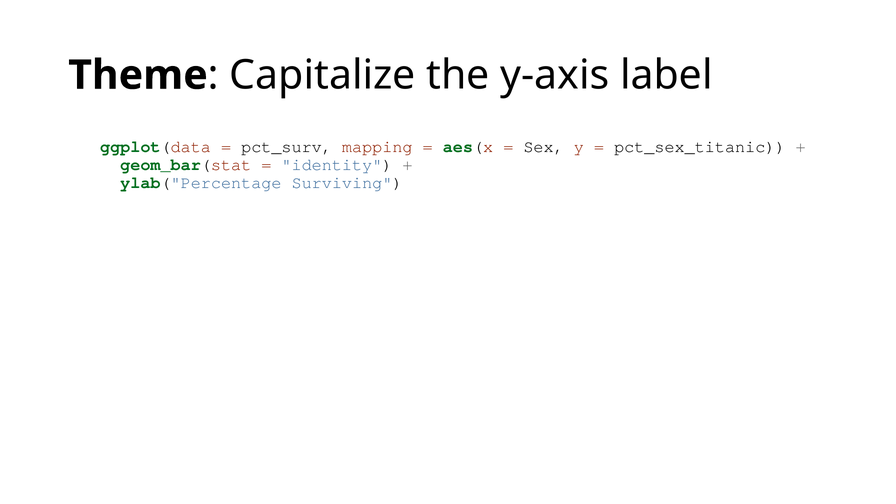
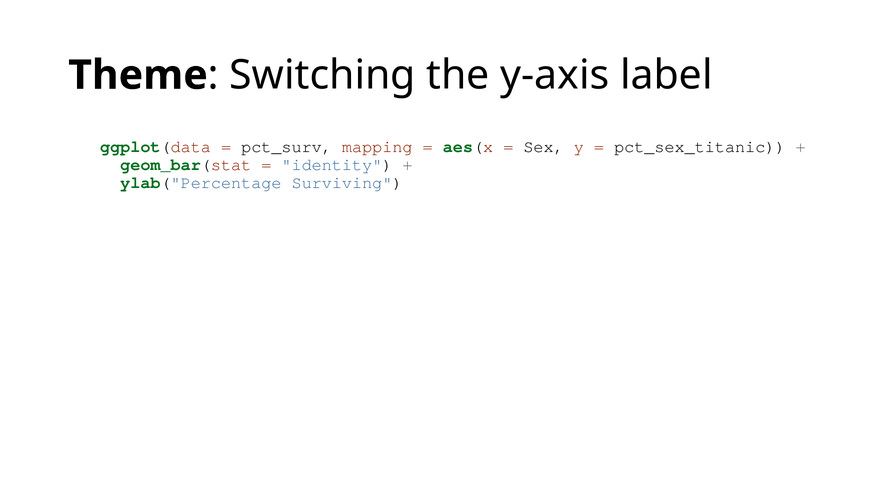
Capitalize: Capitalize -> Switching
